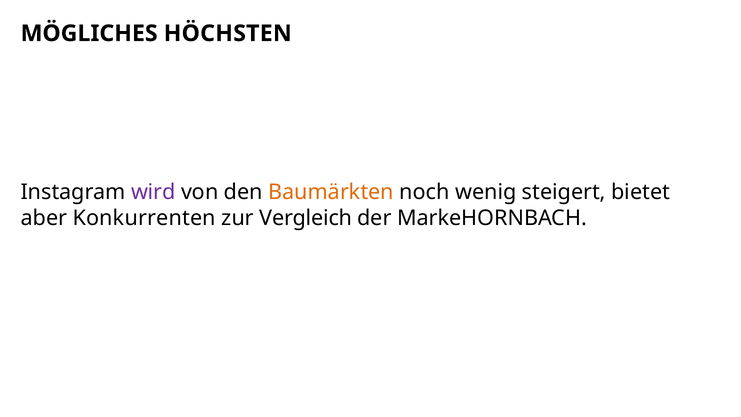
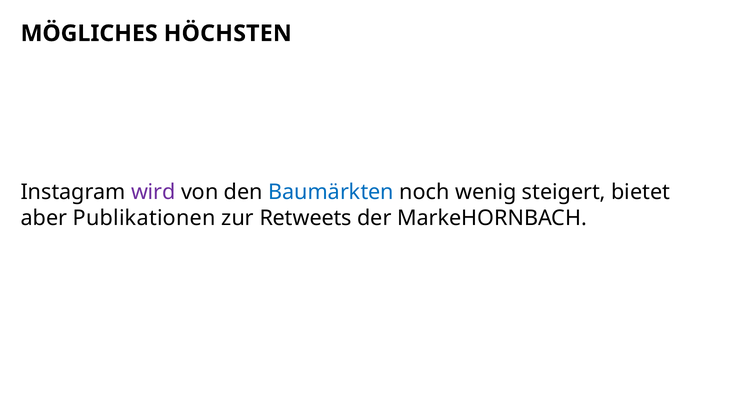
Baumärkten colour: orange -> blue
Konkurrenten: Konkurrenten -> Publikationen
Vergleich: Vergleich -> Retweets
